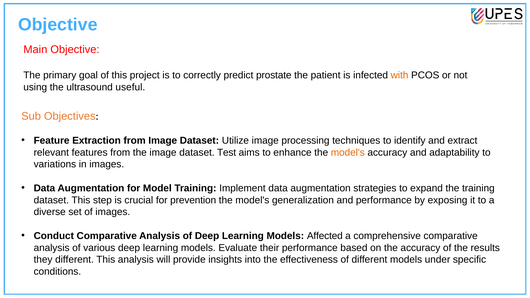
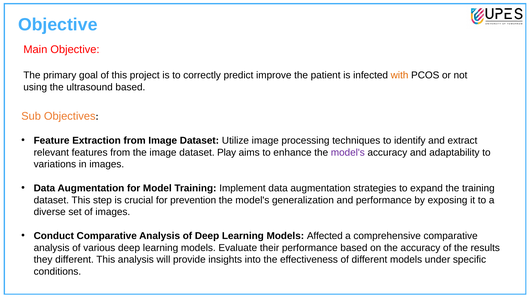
prostate: prostate -> improve
ultrasound useful: useful -> based
Test: Test -> Play
model's at (348, 152) colour: orange -> purple
